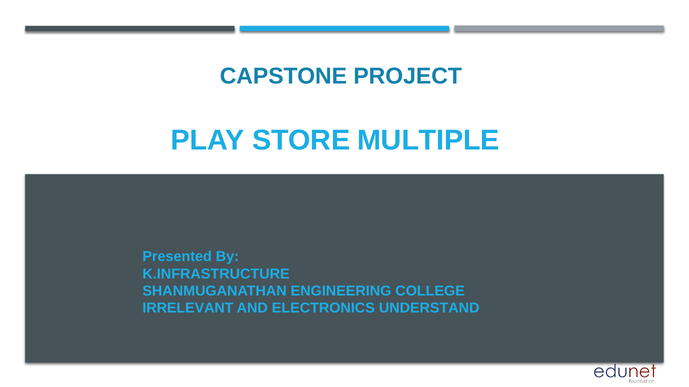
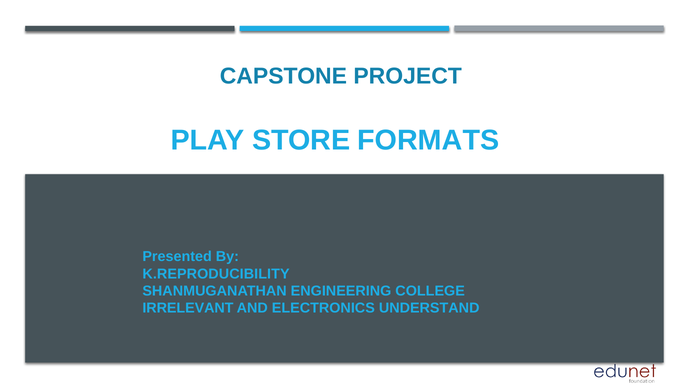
MULTIPLE: MULTIPLE -> FORMATS
K.INFRASTRUCTURE: K.INFRASTRUCTURE -> K.REPRODUCIBILITY
